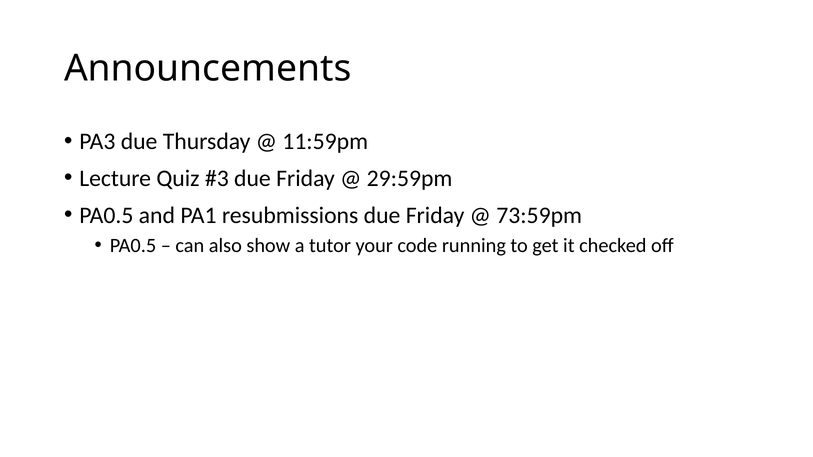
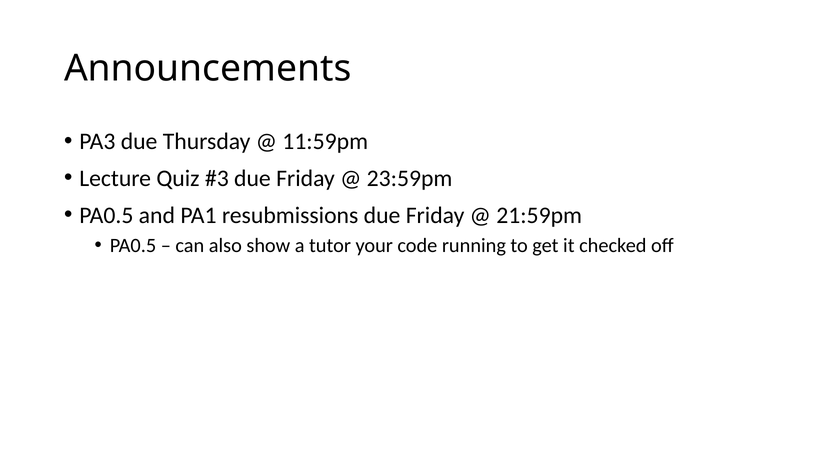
29:59pm: 29:59pm -> 23:59pm
73:59pm: 73:59pm -> 21:59pm
